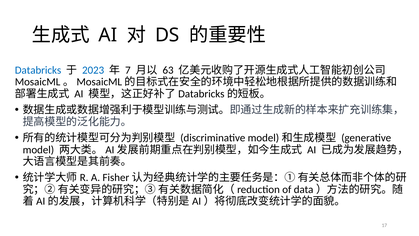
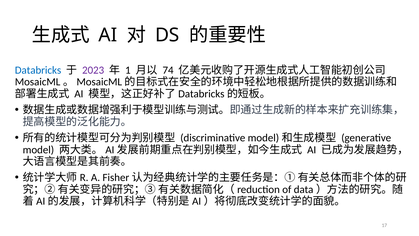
2023 colour: blue -> purple
7: 7 -> 1
63: 63 -> 74
